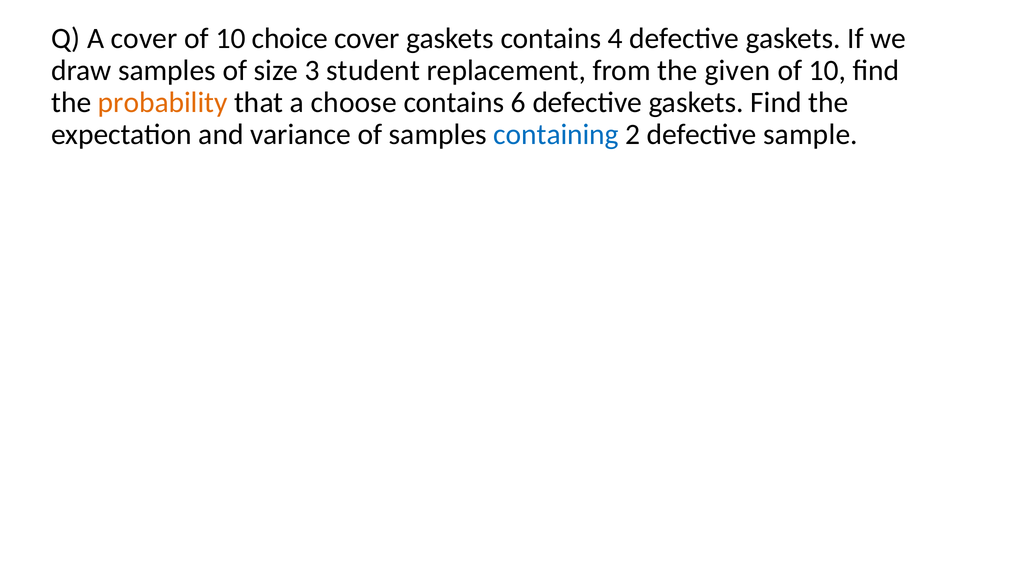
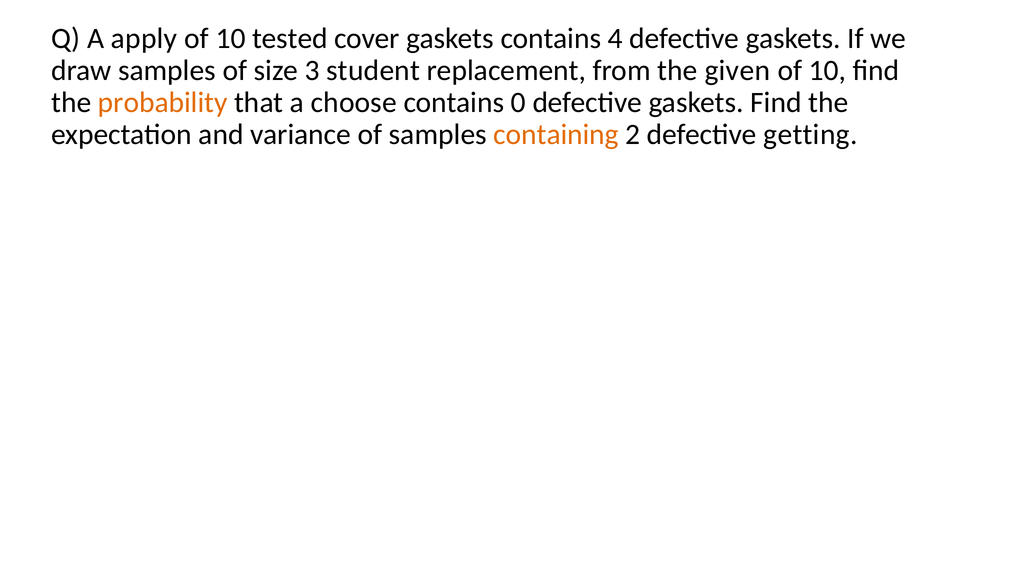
A cover: cover -> apply
choice: choice -> tested
6: 6 -> 0
containing colour: blue -> orange
sample: sample -> getting
